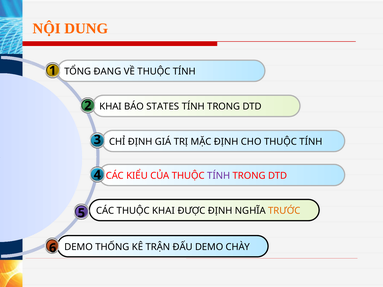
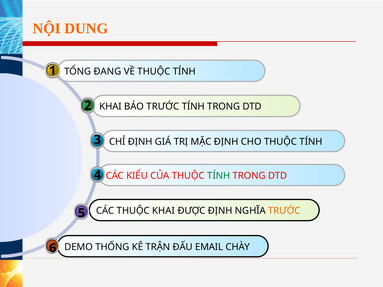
BÁO STATES: STATES -> TRƯỚC
TÍNH at (219, 176) colour: purple -> green
ĐẤU DEMO: DEMO -> EMAIL
